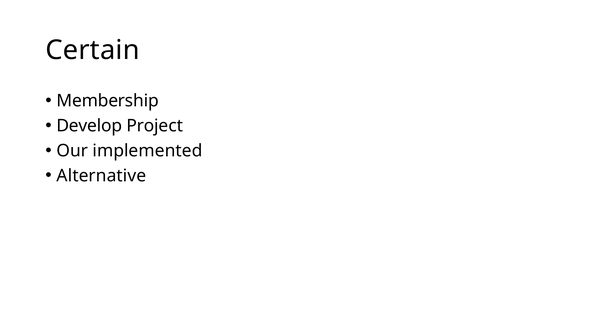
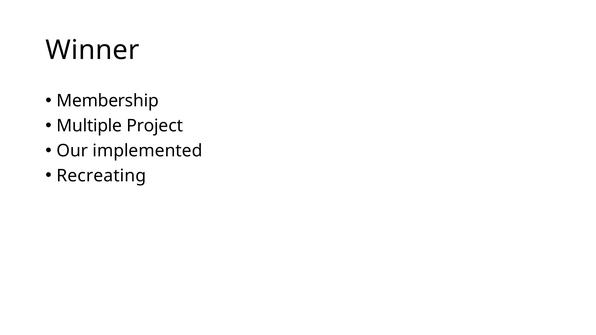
Certain: Certain -> Winner
Develop: Develop -> Multiple
Alternative: Alternative -> Recreating
